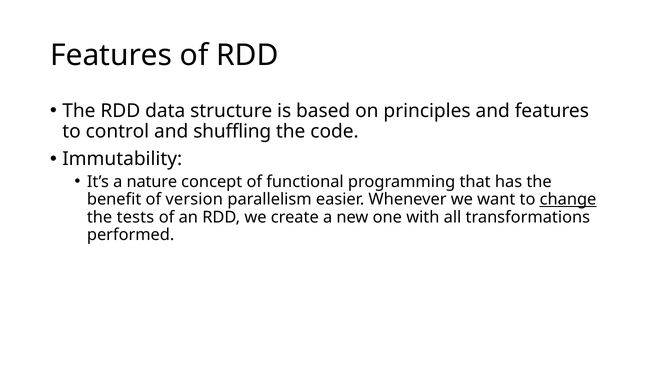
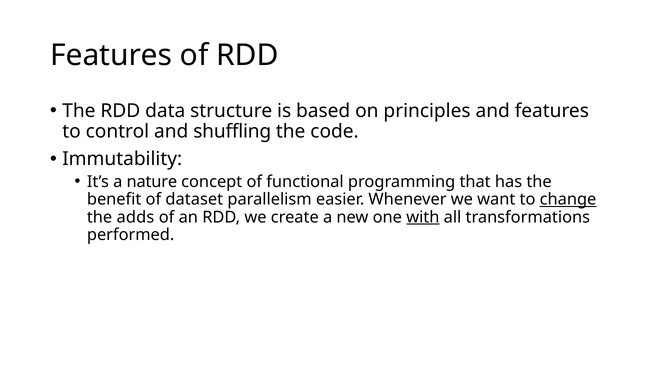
version: version -> dataset
tests: tests -> adds
with underline: none -> present
